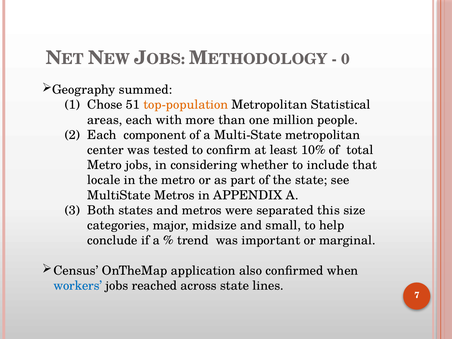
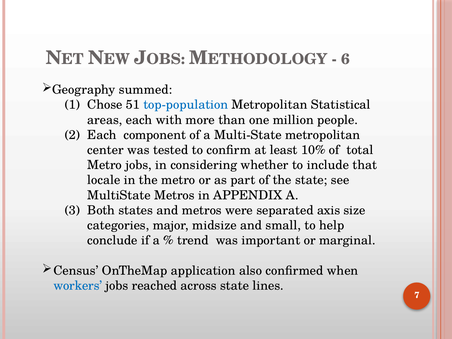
0: 0 -> 6
top-population colour: orange -> blue
this: this -> axis
